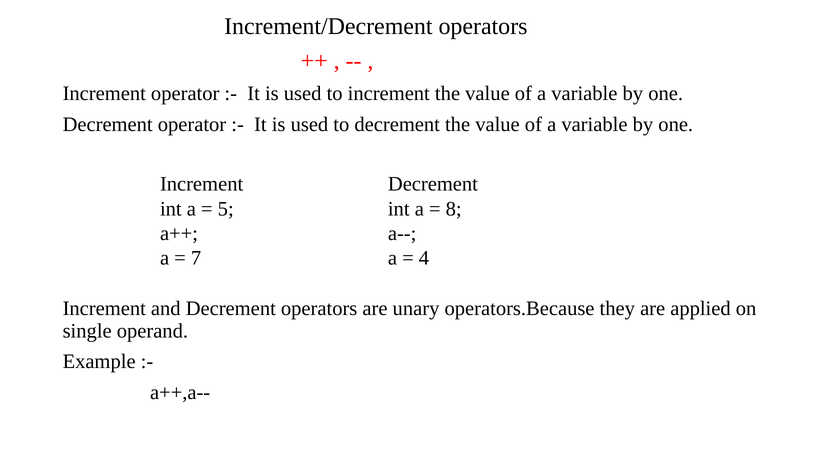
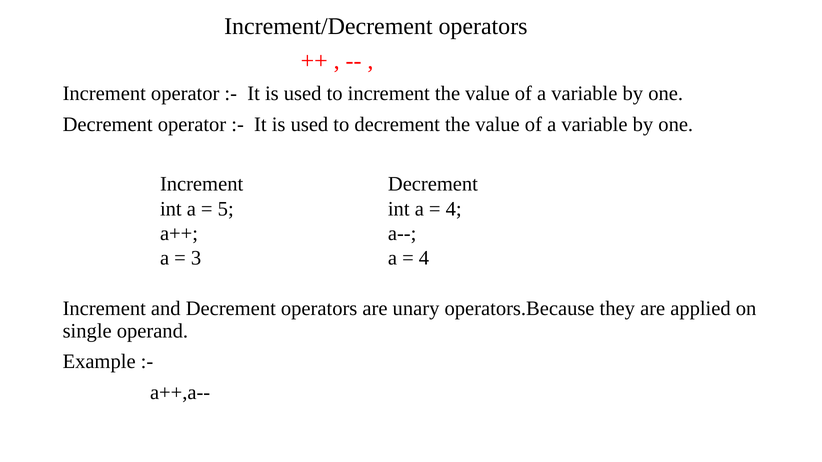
8 at (454, 209): 8 -> 4
7: 7 -> 3
